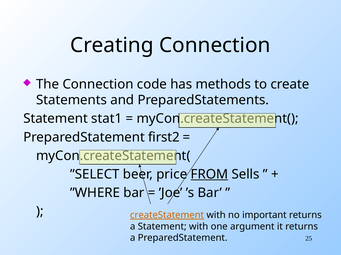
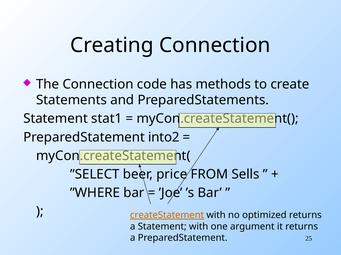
first2: first2 -> into2
FROM underline: present -> none
important: important -> optimized
